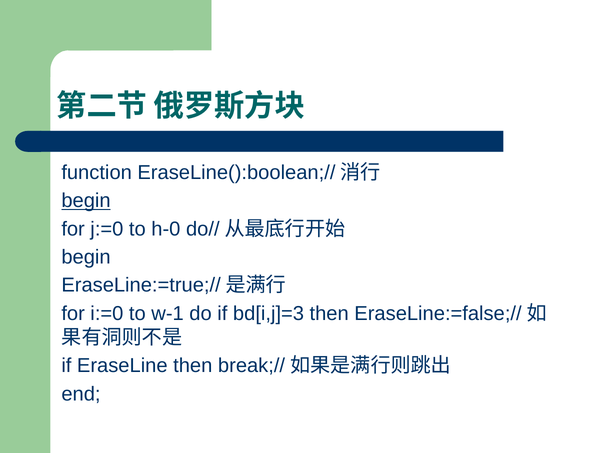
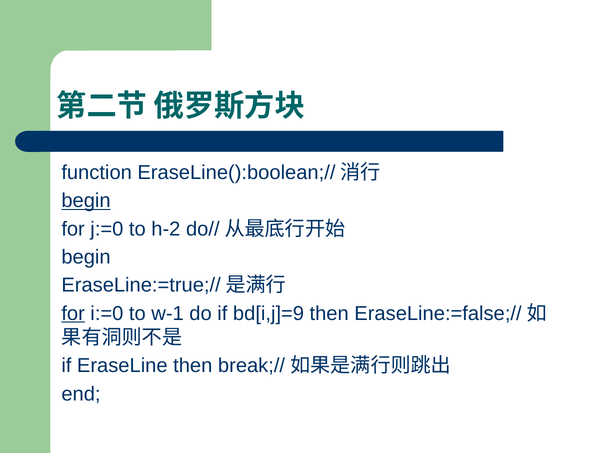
h-0: h-0 -> h-2
for at (73, 313) underline: none -> present
bd[i,j]=3: bd[i,j]=3 -> bd[i,j]=9
